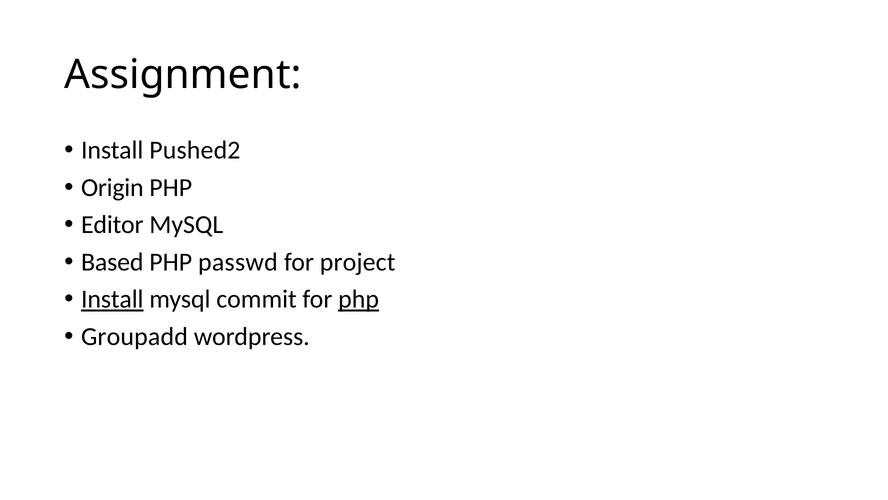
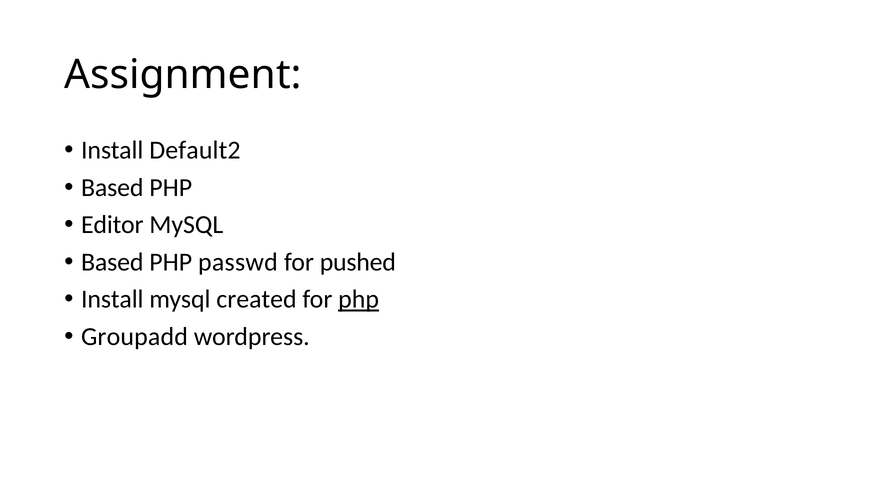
Pushed2: Pushed2 -> Default2
Origin at (112, 187): Origin -> Based
project: project -> pushed
Install at (112, 299) underline: present -> none
commit: commit -> created
